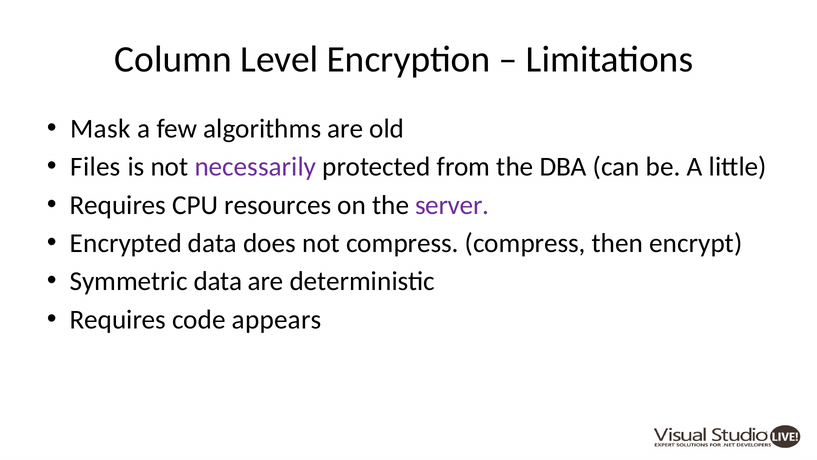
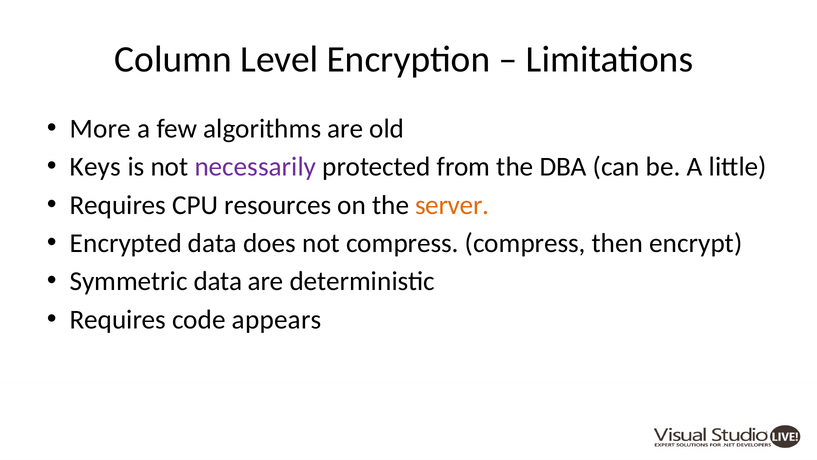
Mask: Mask -> More
Files: Files -> Keys
server colour: purple -> orange
